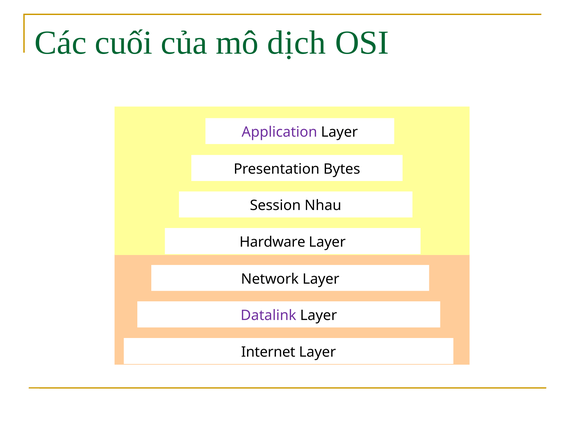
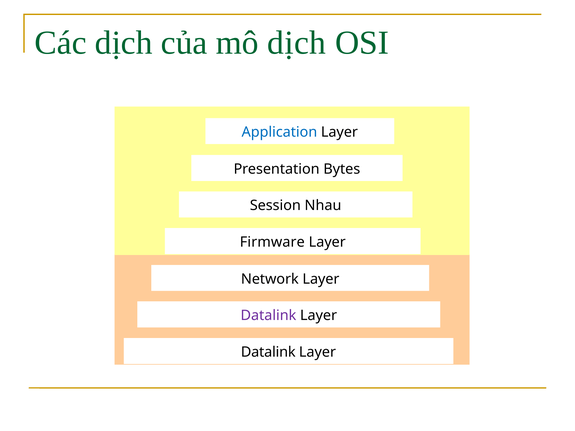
Các cuối: cuối -> dịch
Application colour: purple -> blue
Hardware: Hardware -> Firmware
Internet at (268, 352): Internet -> Datalink
